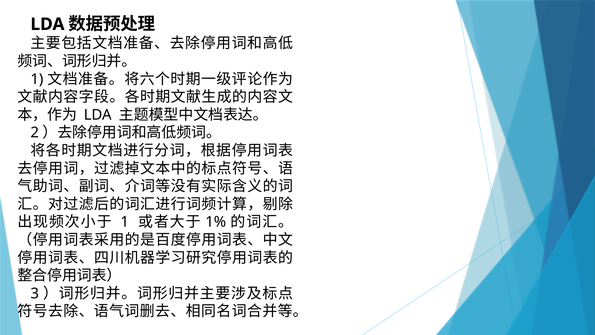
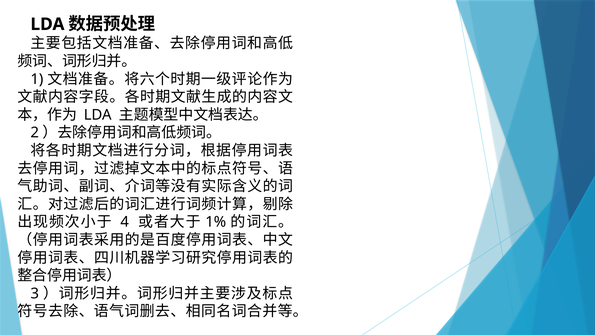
1 at (125, 222): 1 -> 4
